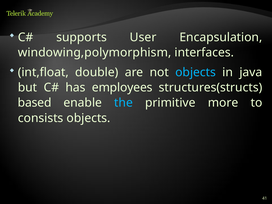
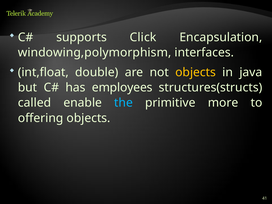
User: User -> Click
objects at (196, 72) colour: light blue -> yellow
based: based -> called
consists: consists -> offering
